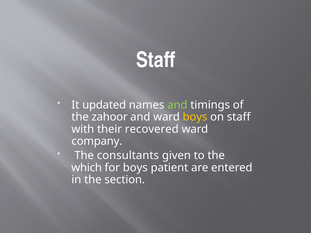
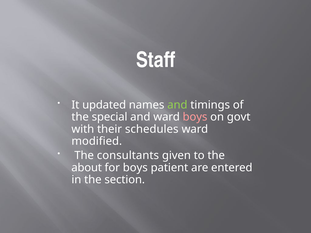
zahoor: zahoor -> special
boys at (195, 117) colour: yellow -> pink
on staff: staff -> govt
recovered: recovered -> schedules
company: company -> modified
which: which -> about
